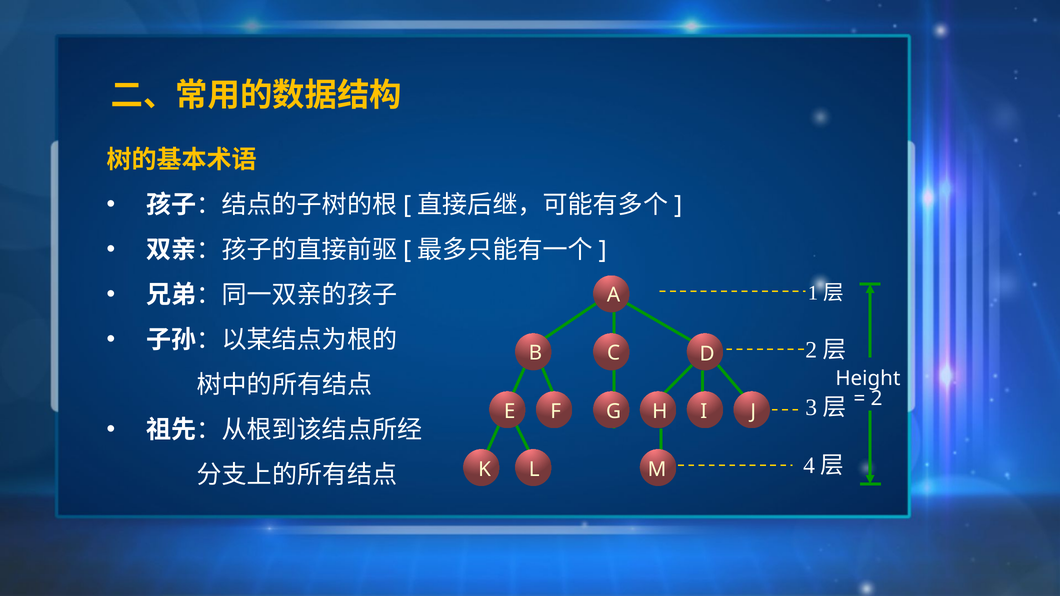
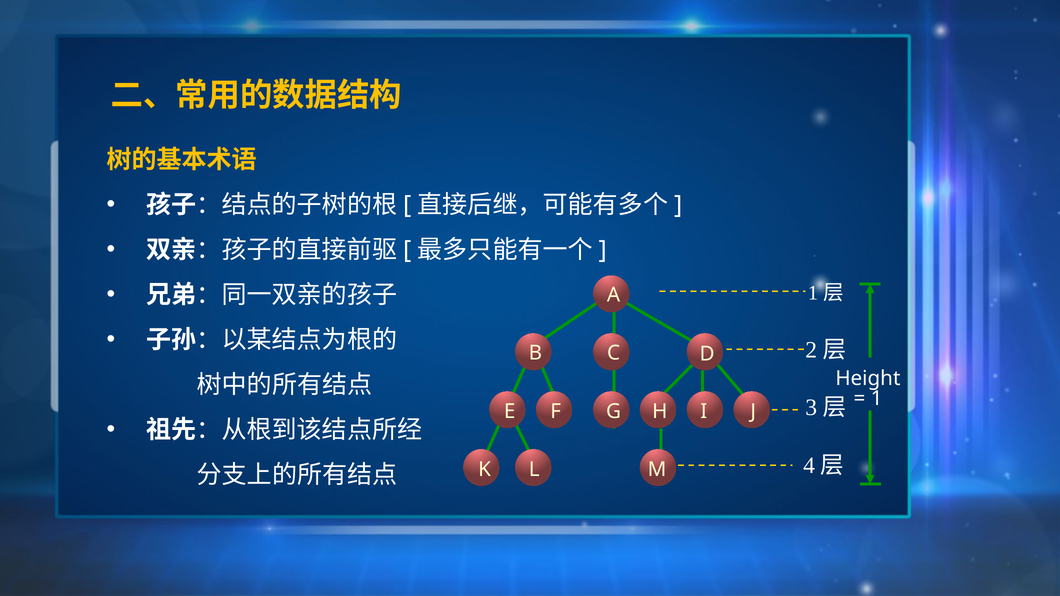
2: 2 -> 1
